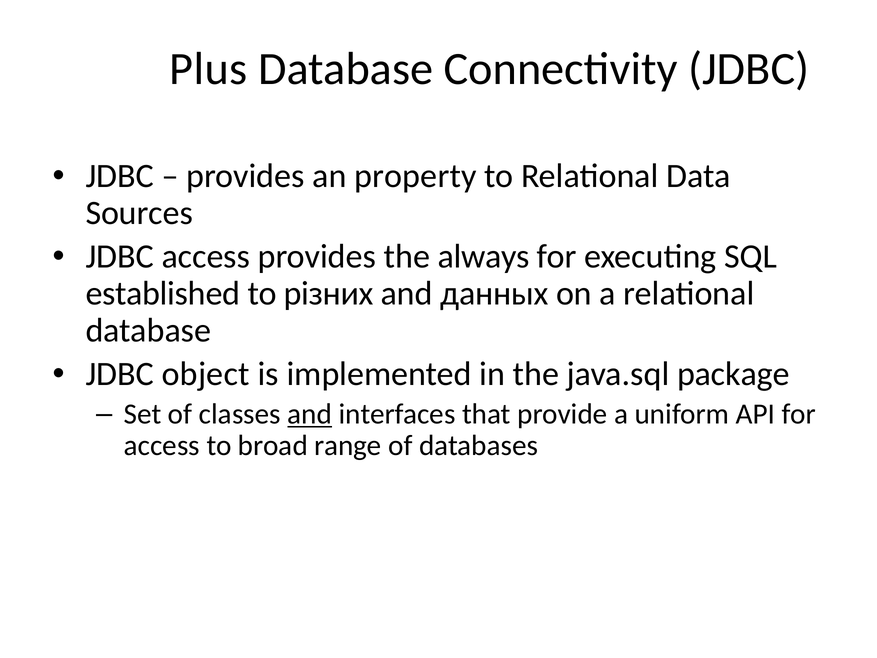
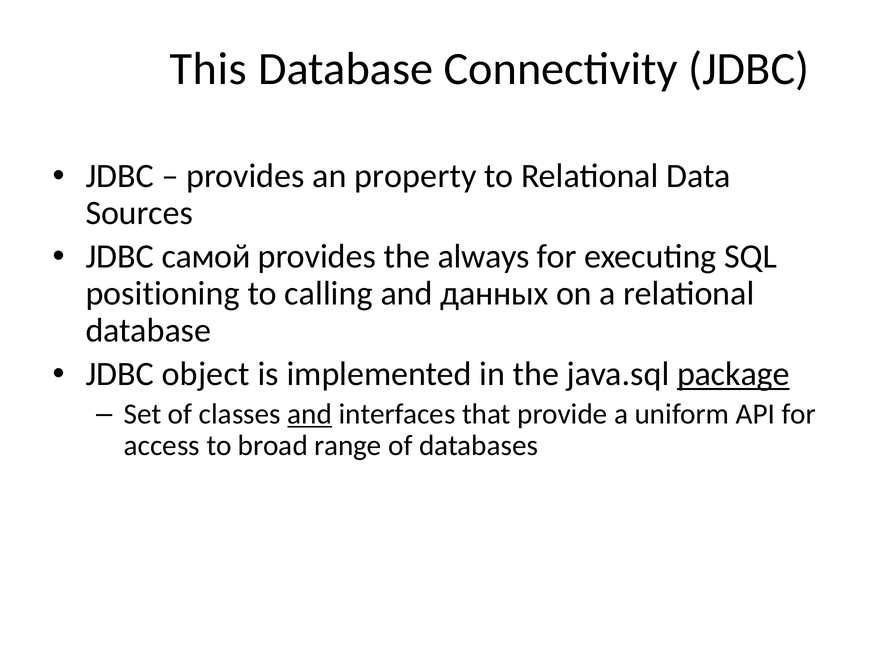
Plus: Plus -> This
JDBC access: access -> самой
established: established -> positioning
різних: різних -> calling
package underline: none -> present
